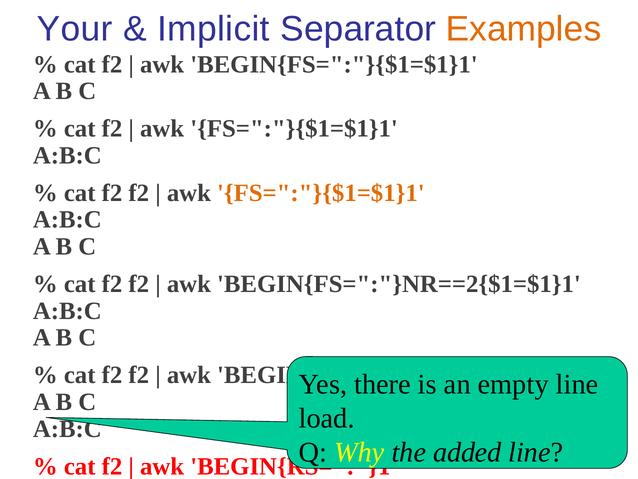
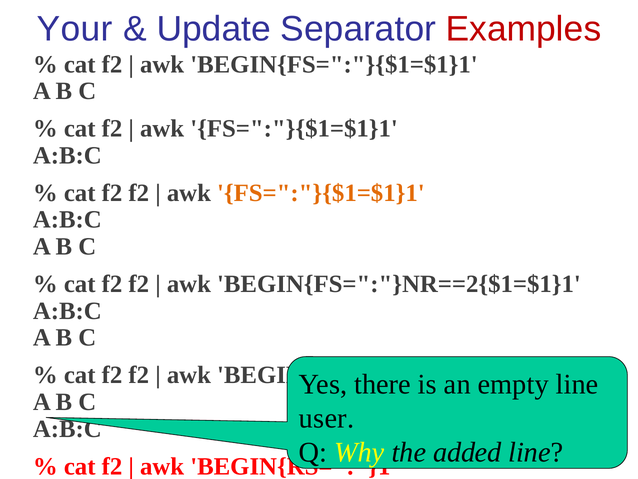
Implicit: Implicit -> Update
Examples colour: orange -> red
load: load -> user
